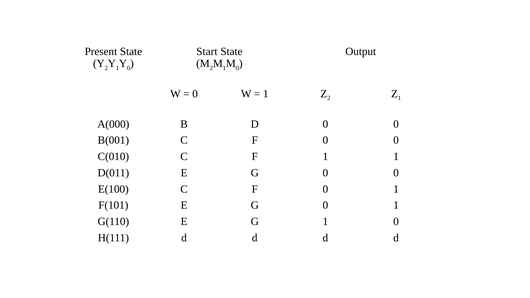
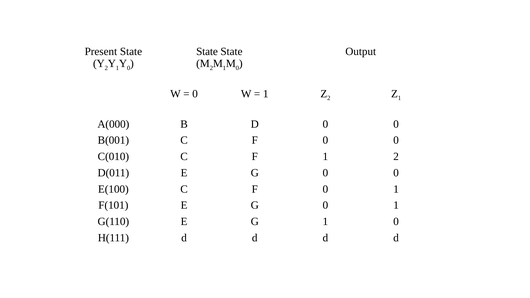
Start at (207, 51): Start -> State
1 1: 1 -> 2
